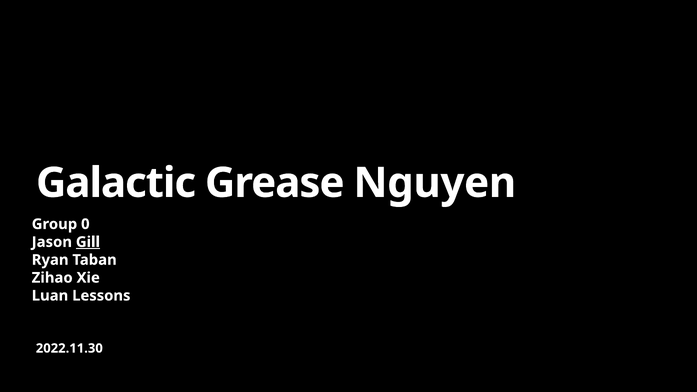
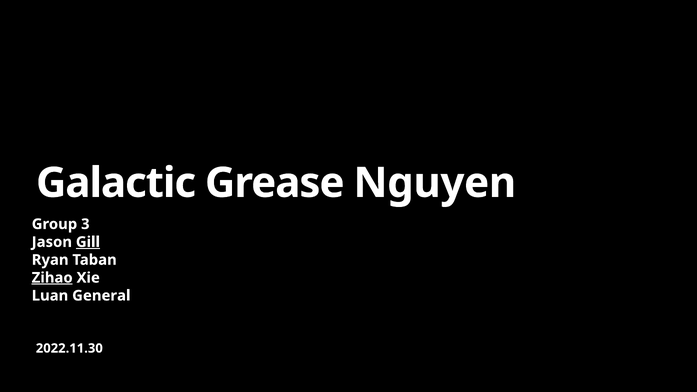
0: 0 -> 3
Zihao underline: none -> present
Lessons: Lessons -> General
